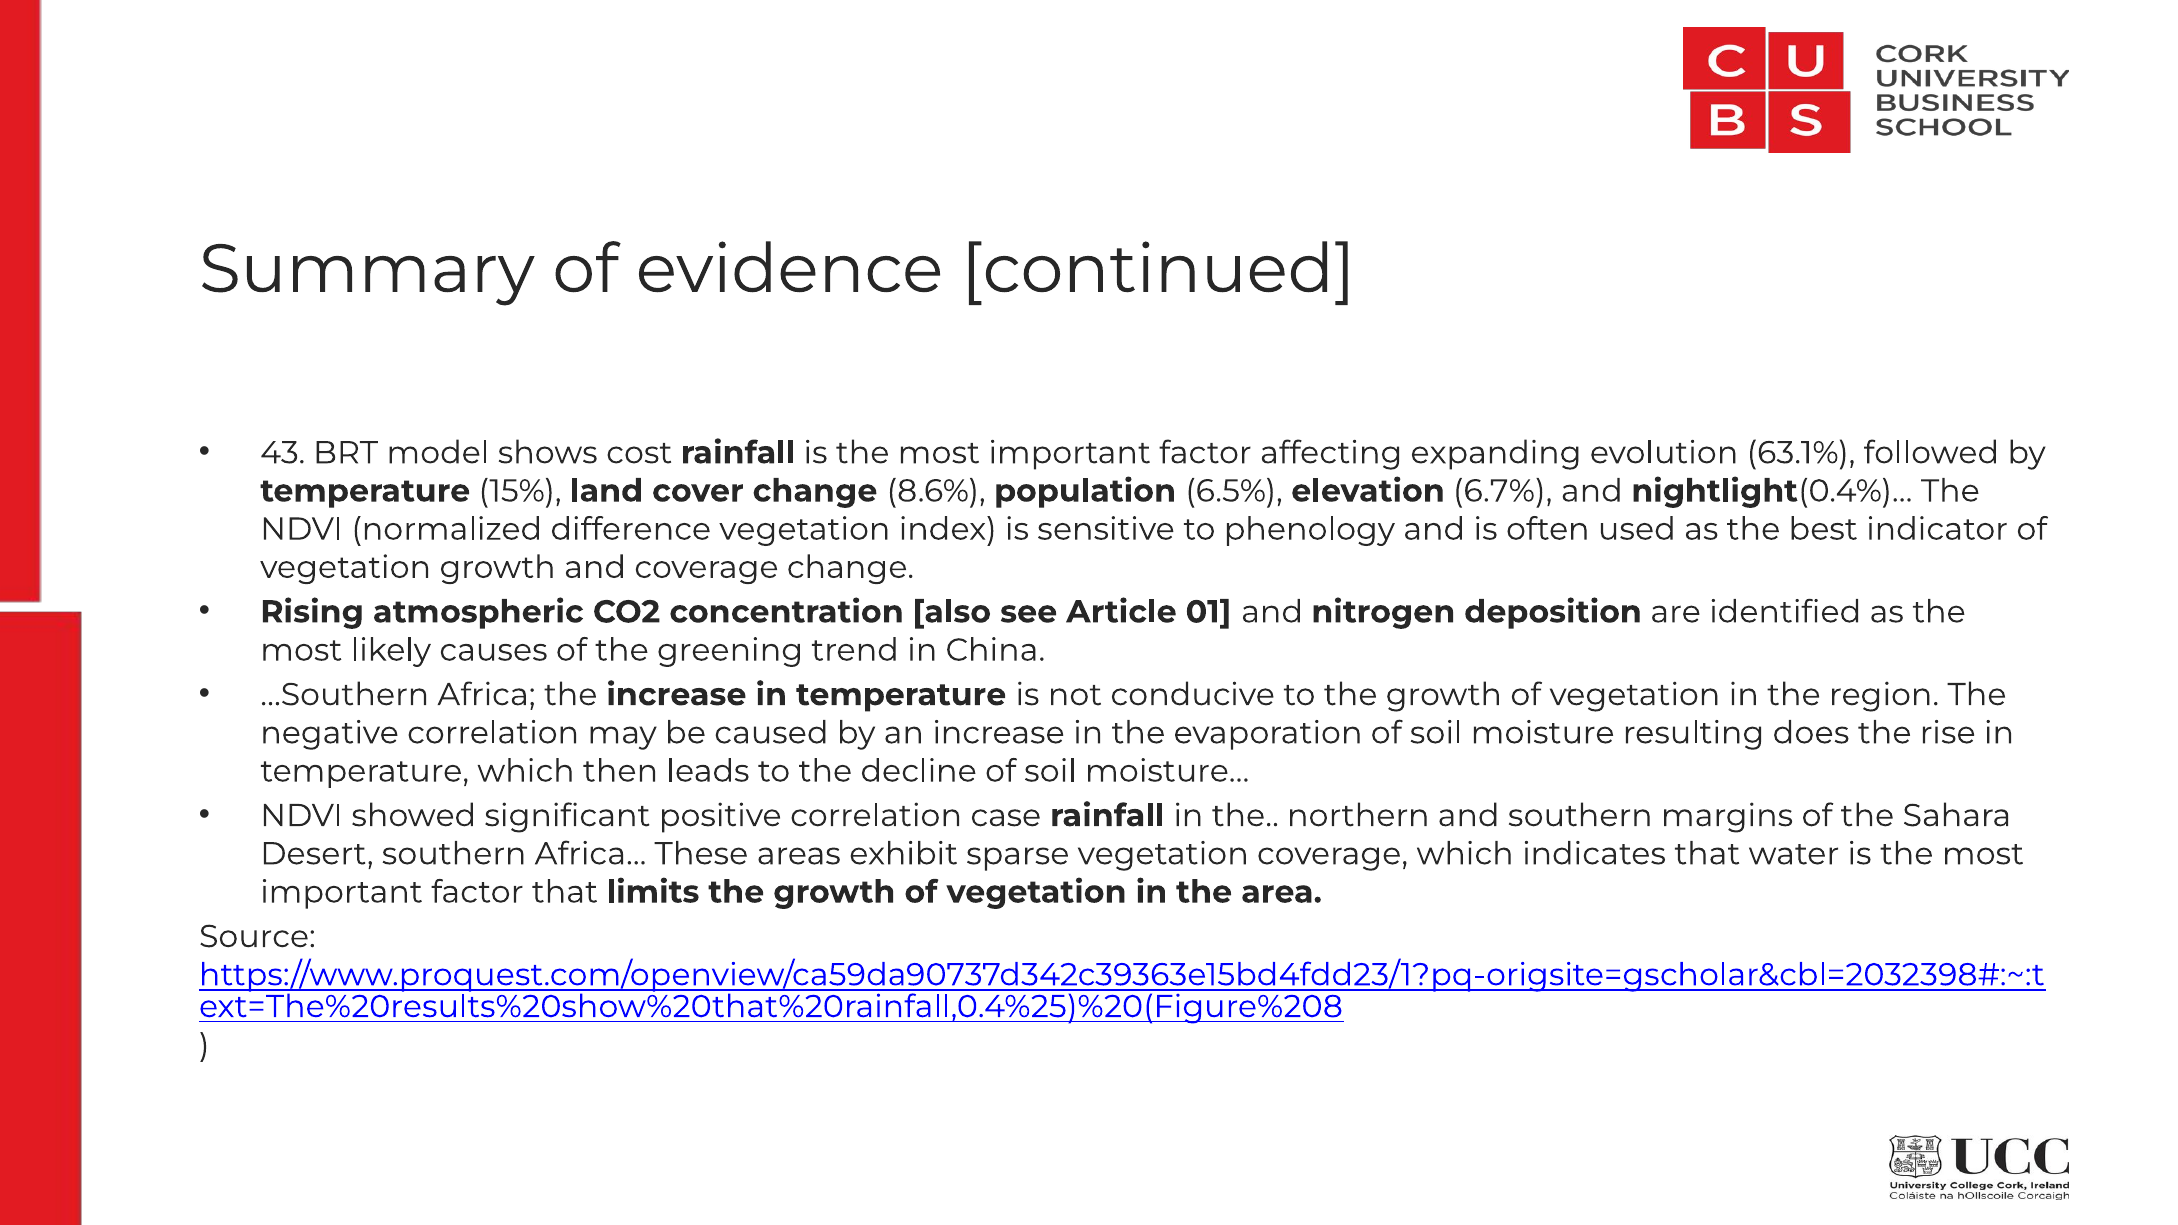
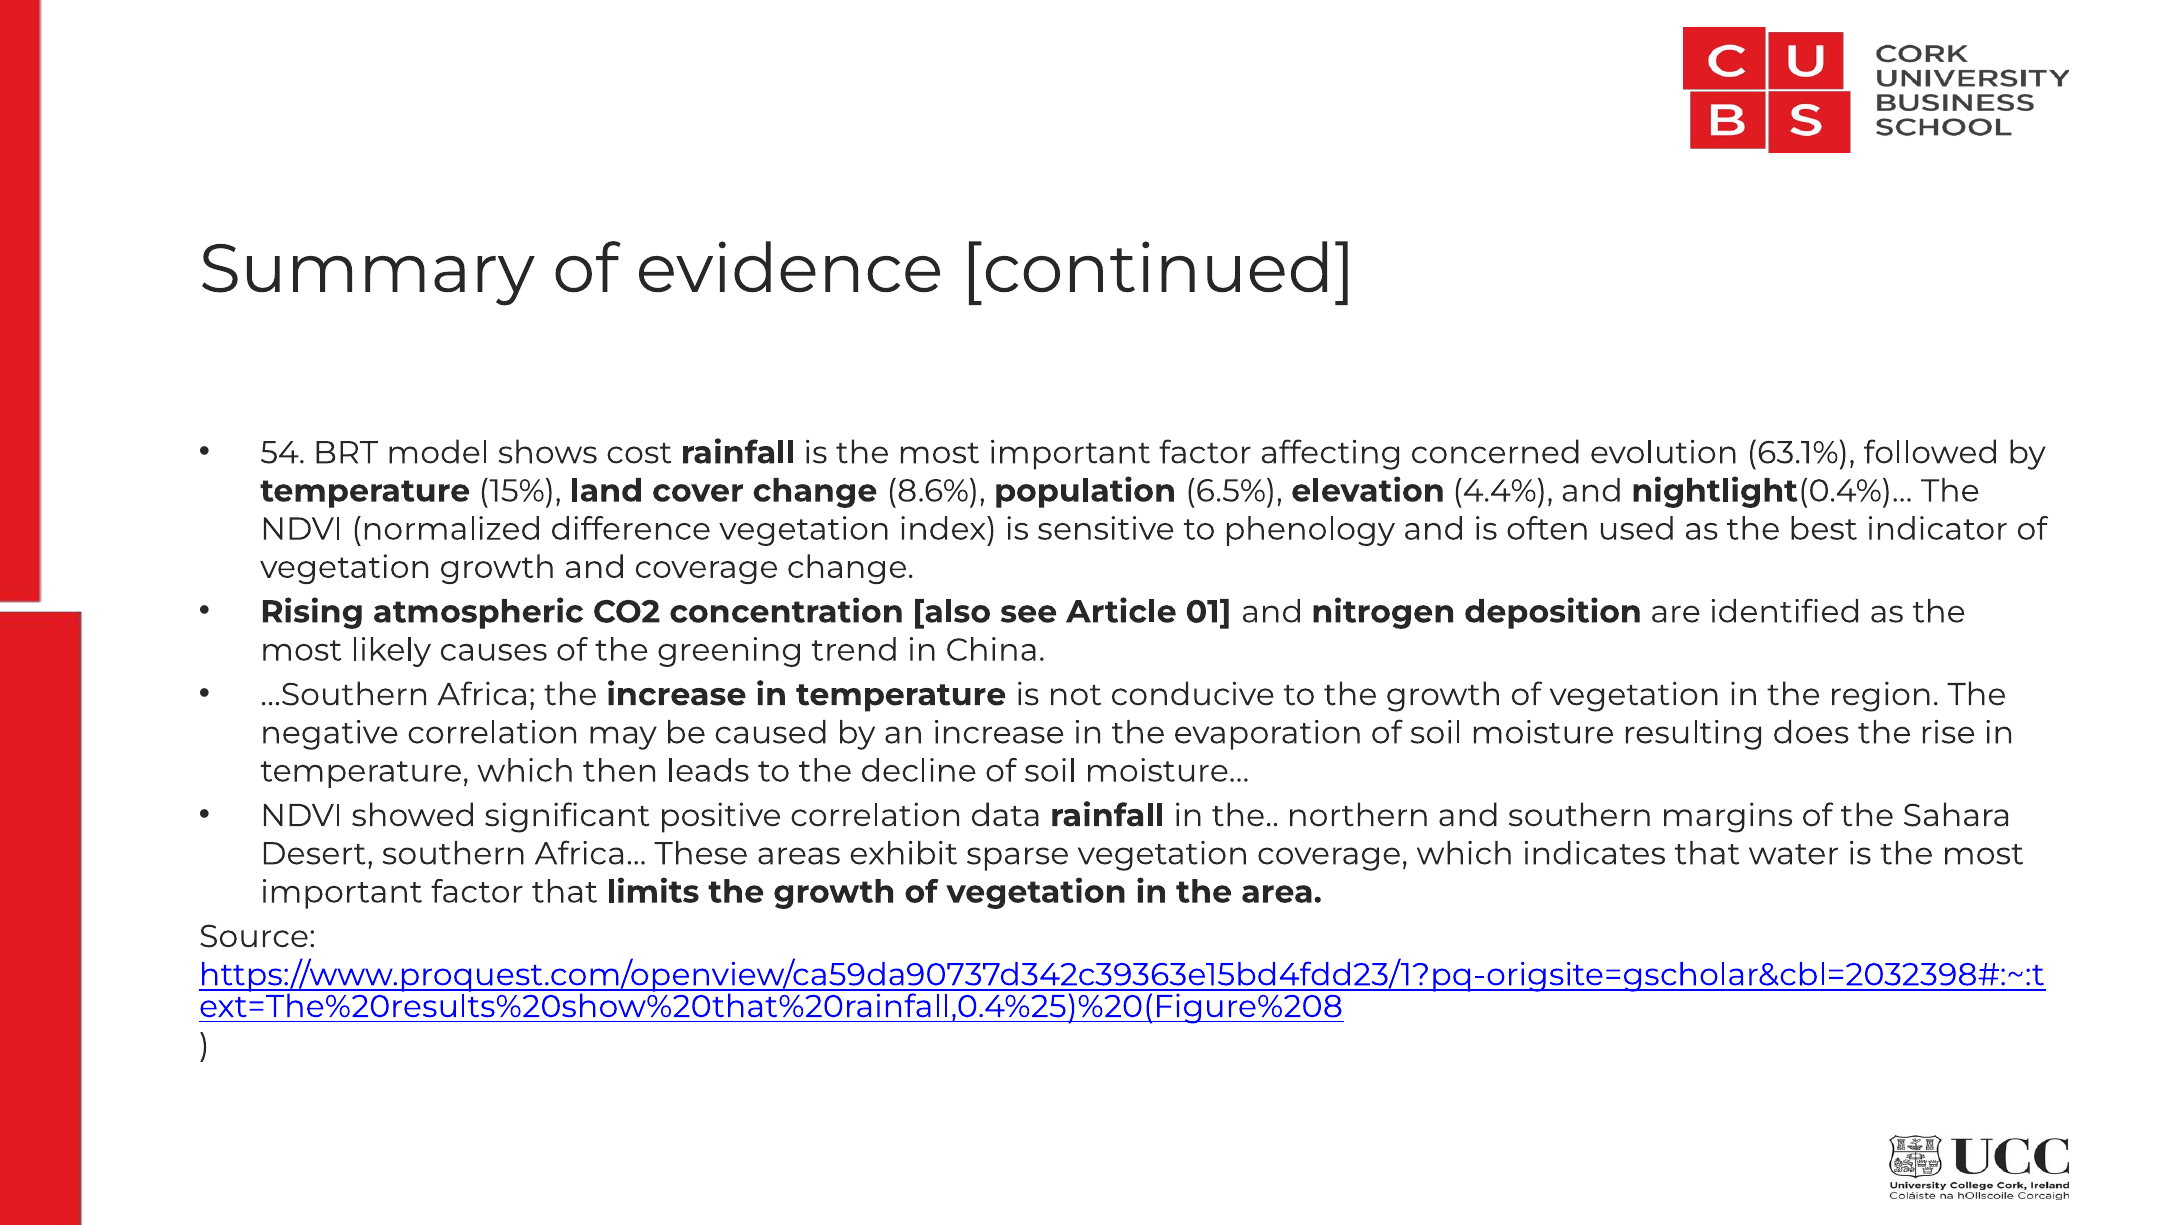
43: 43 -> 54
expanding: expanding -> concerned
6.7%: 6.7% -> 4.4%
case: case -> data
